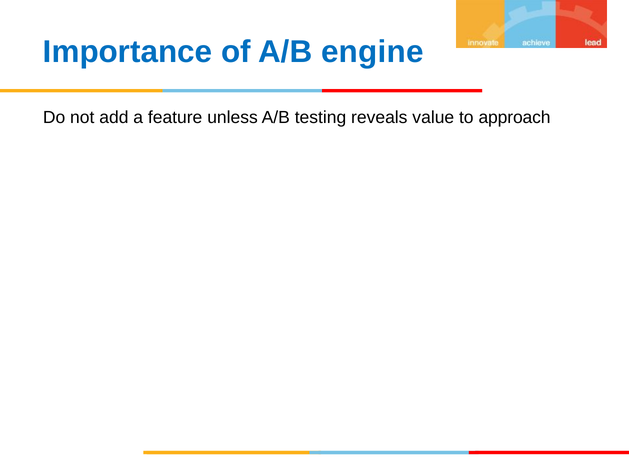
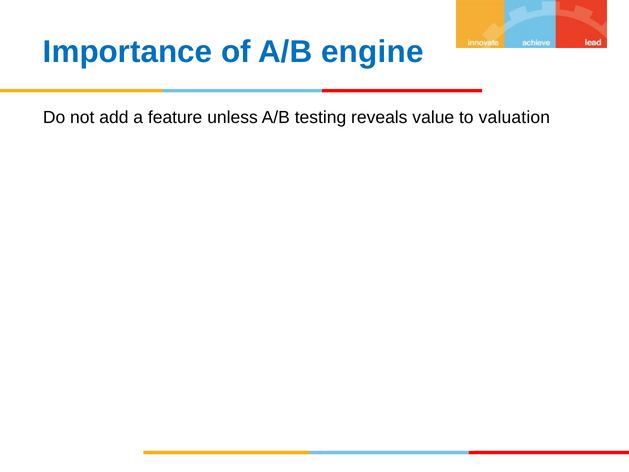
approach: approach -> valuation
